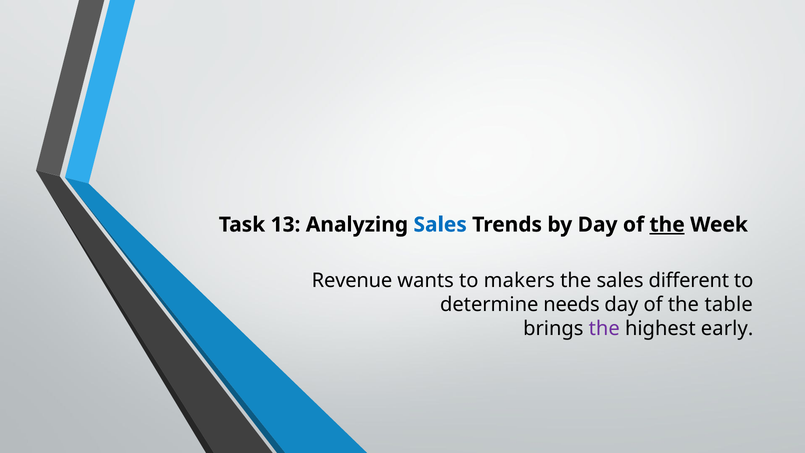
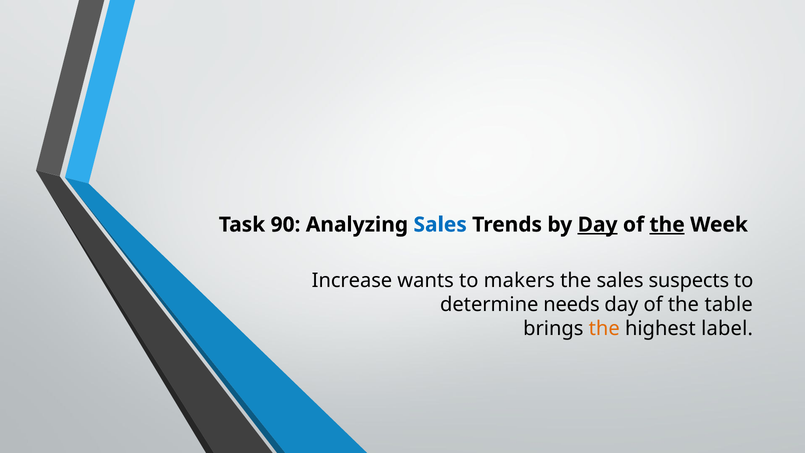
13: 13 -> 90
Day at (598, 225) underline: none -> present
Revenue: Revenue -> Increase
different: different -> suspects
the at (604, 329) colour: purple -> orange
early: early -> label
